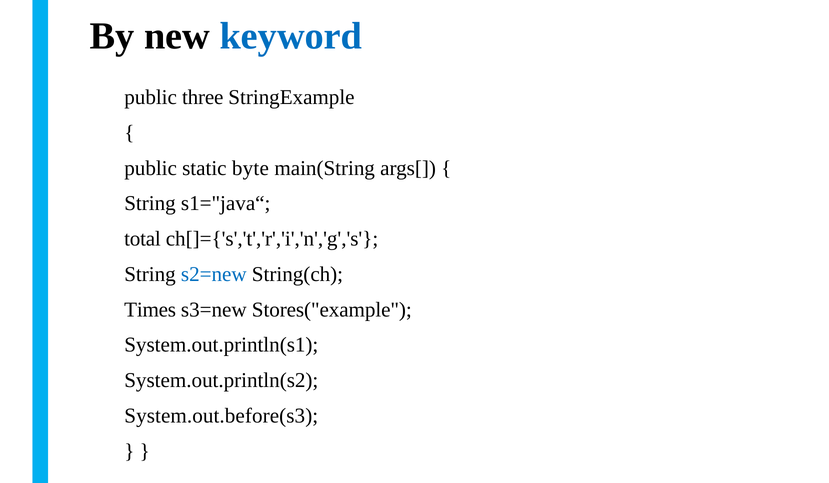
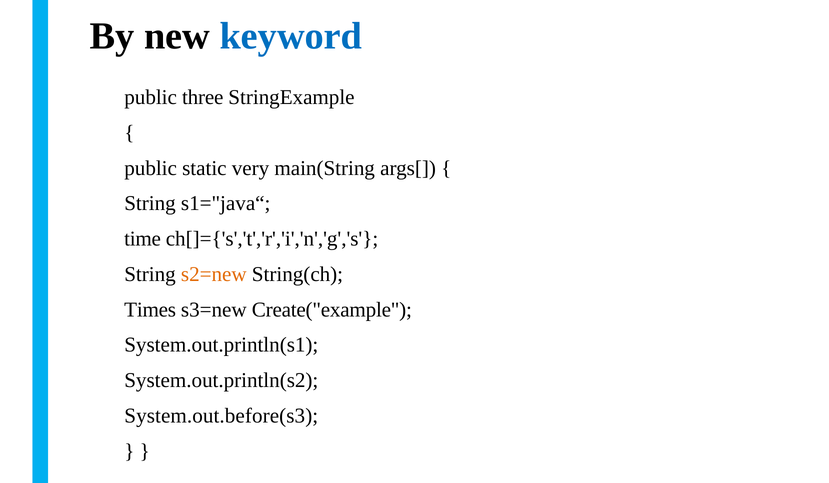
byte: byte -> very
total: total -> time
s2=new colour: blue -> orange
Stores("example: Stores("example -> Create("example
